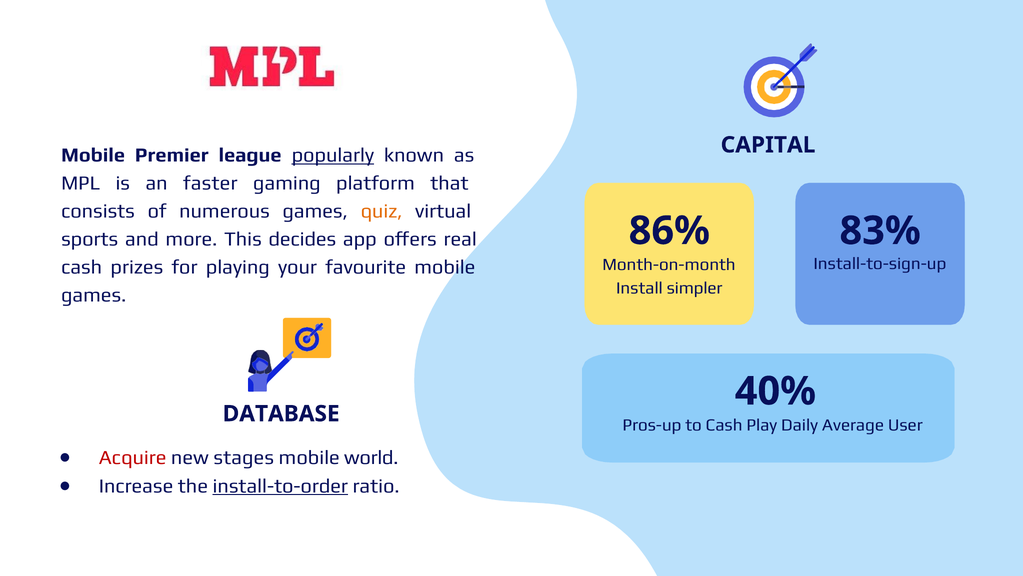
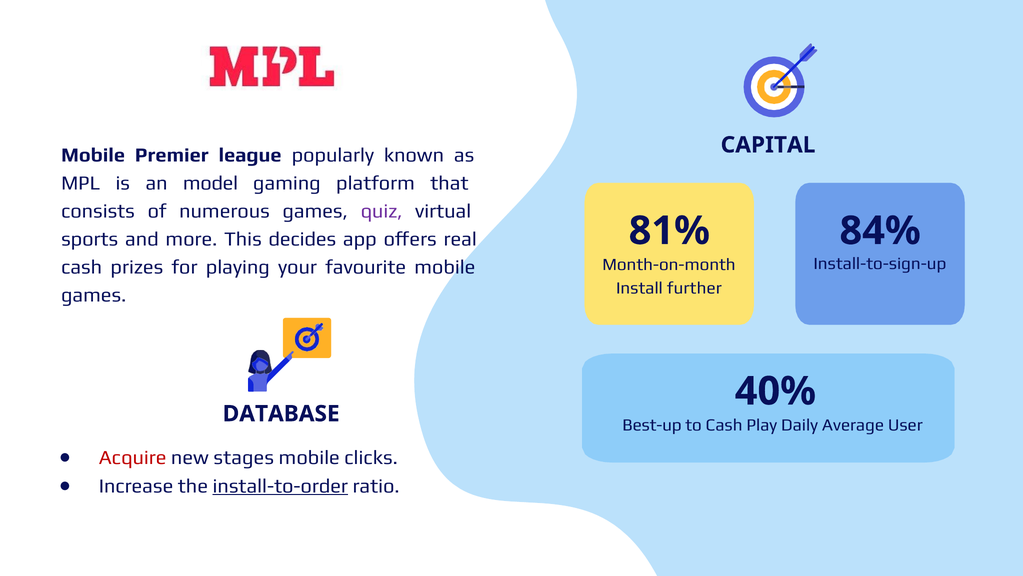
popularly underline: present -> none
faster: faster -> model
quiz colour: orange -> purple
86%: 86% -> 81%
83%: 83% -> 84%
simpler: simpler -> further
Pros-up: Pros-up -> Best-up
world: world -> clicks
